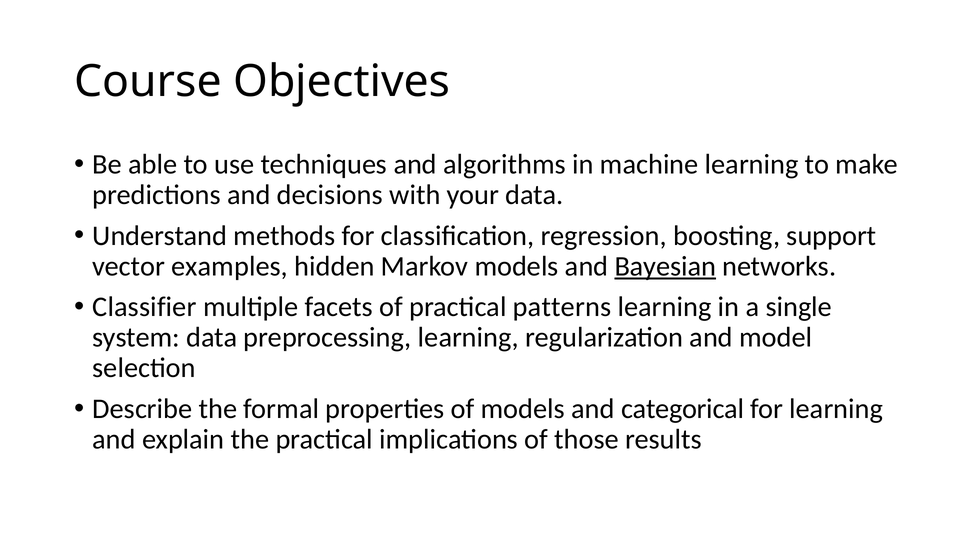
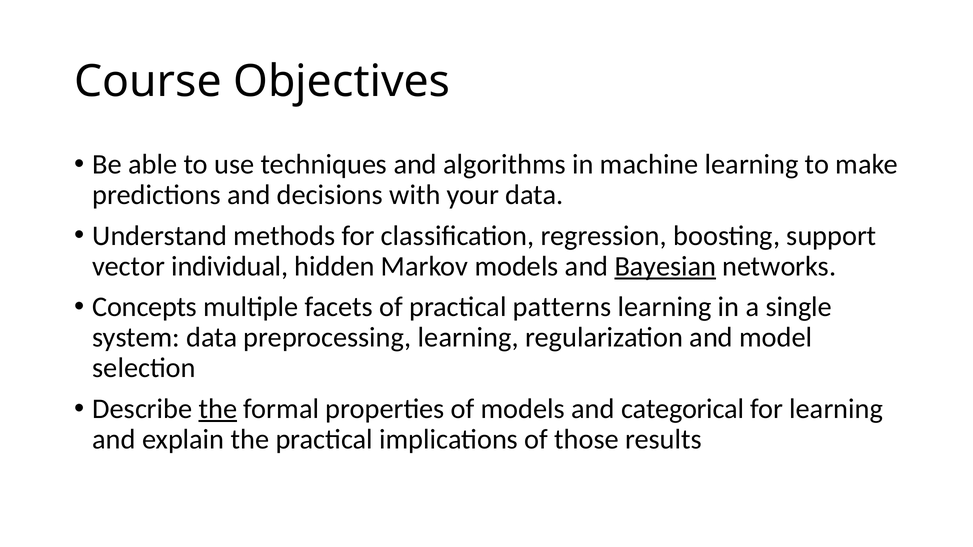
examples: examples -> individual
Classifier: Classifier -> Concepts
the at (218, 409) underline: none -> present
